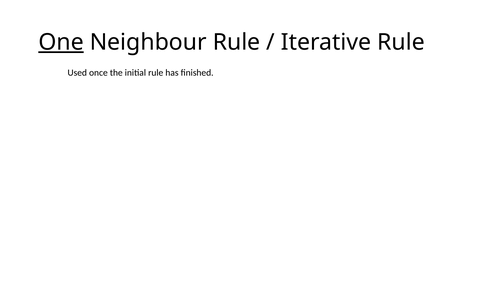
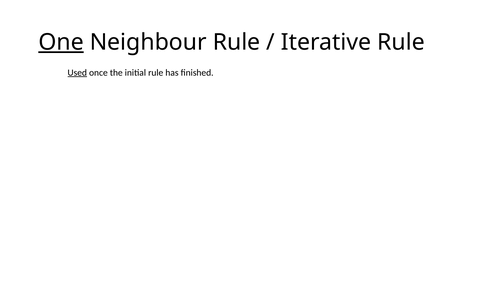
Used underline: none -> present
